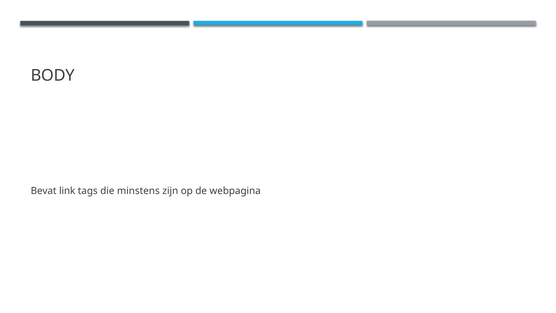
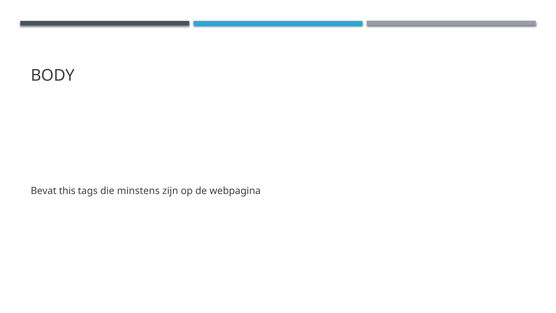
link: link -> this
